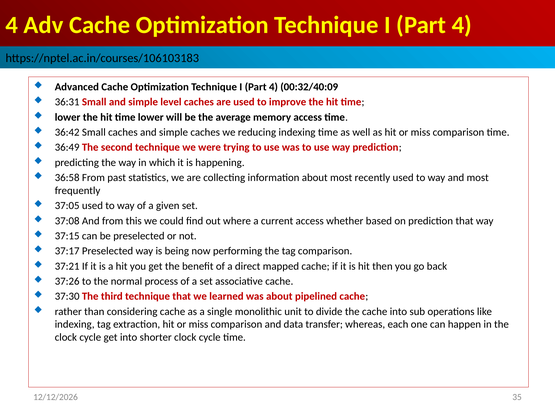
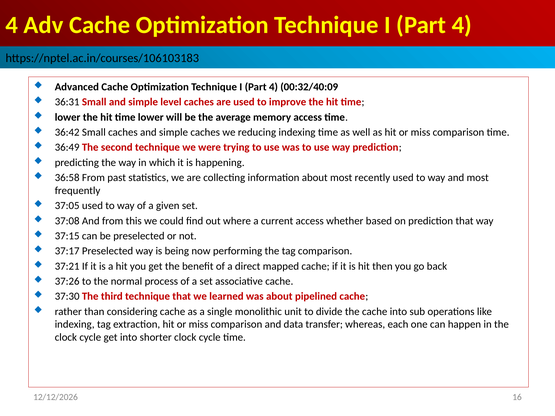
35: 35 -> 16
